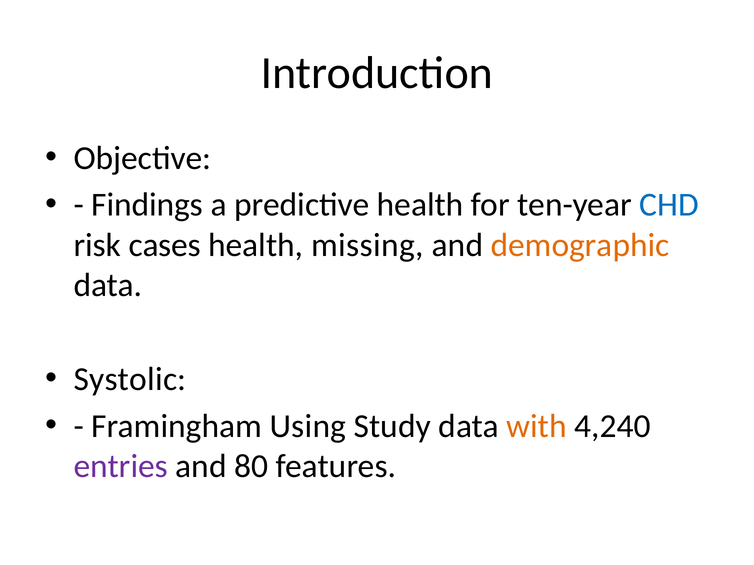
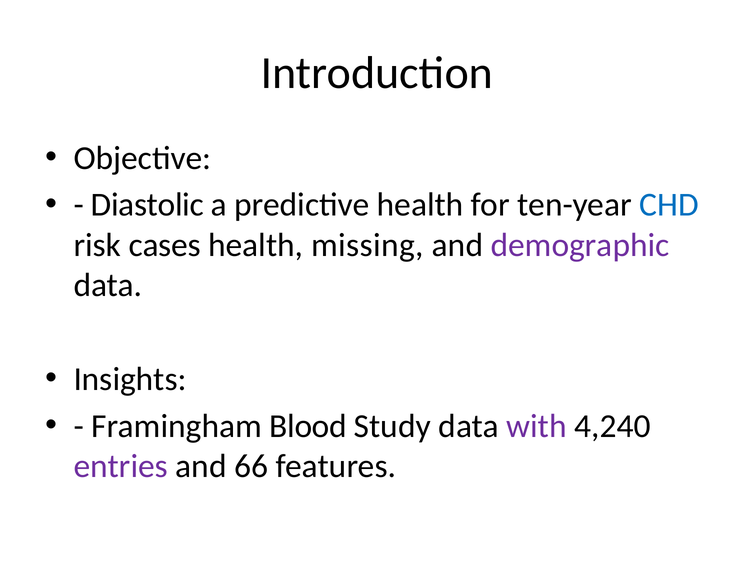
Findings: Findings -> Diastolic
demographic colour: orange -> purple
Systolic: Systolic -> Insights
Using: Using -> Blood
with colour: orange -> purple
80: 80 -> 66
